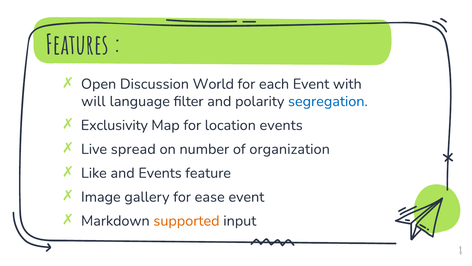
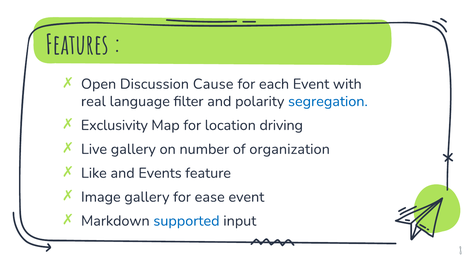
World: World -> Cause
will: will -> real
location events: events -> driving
Live spread: spread -> gallery
supported colour: orange -> blue
